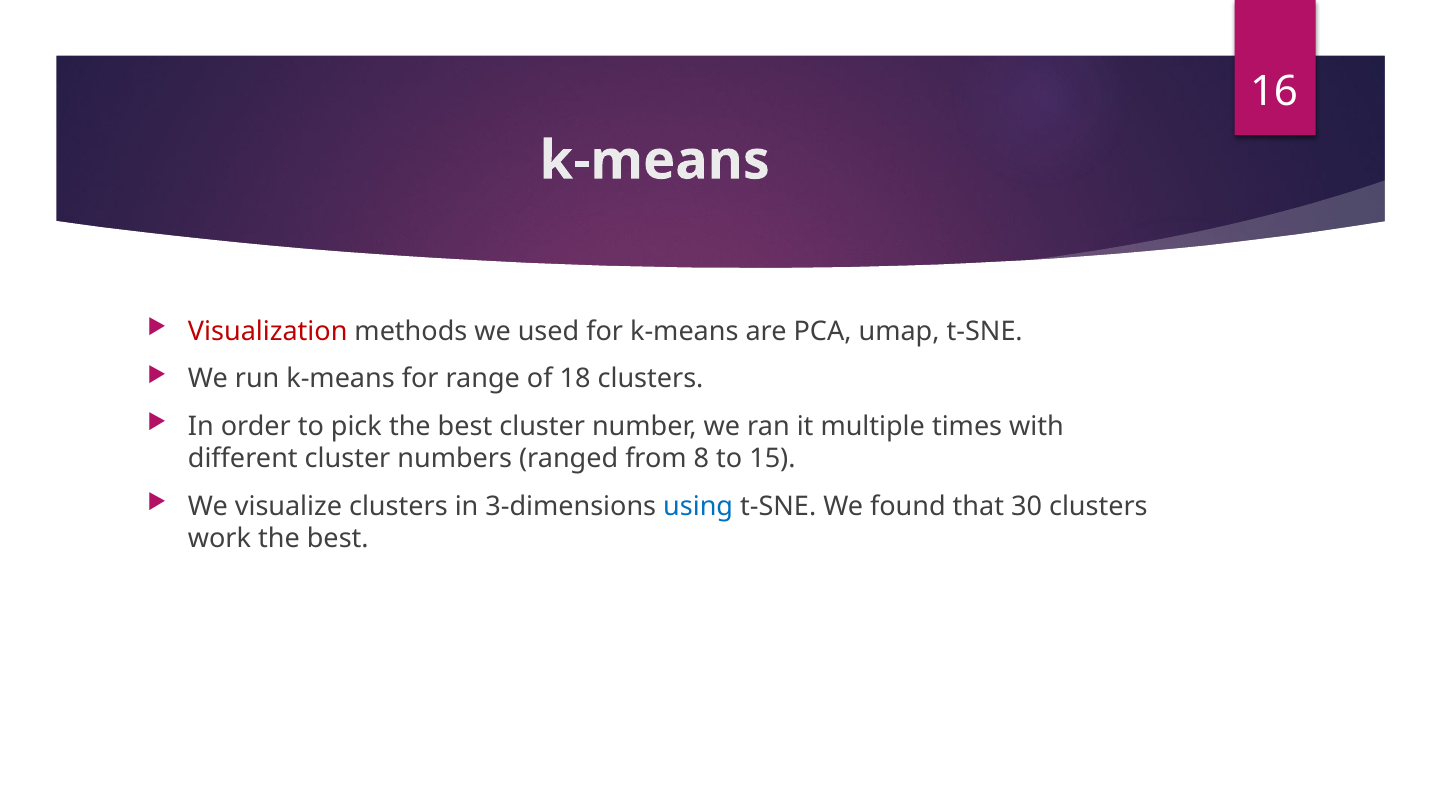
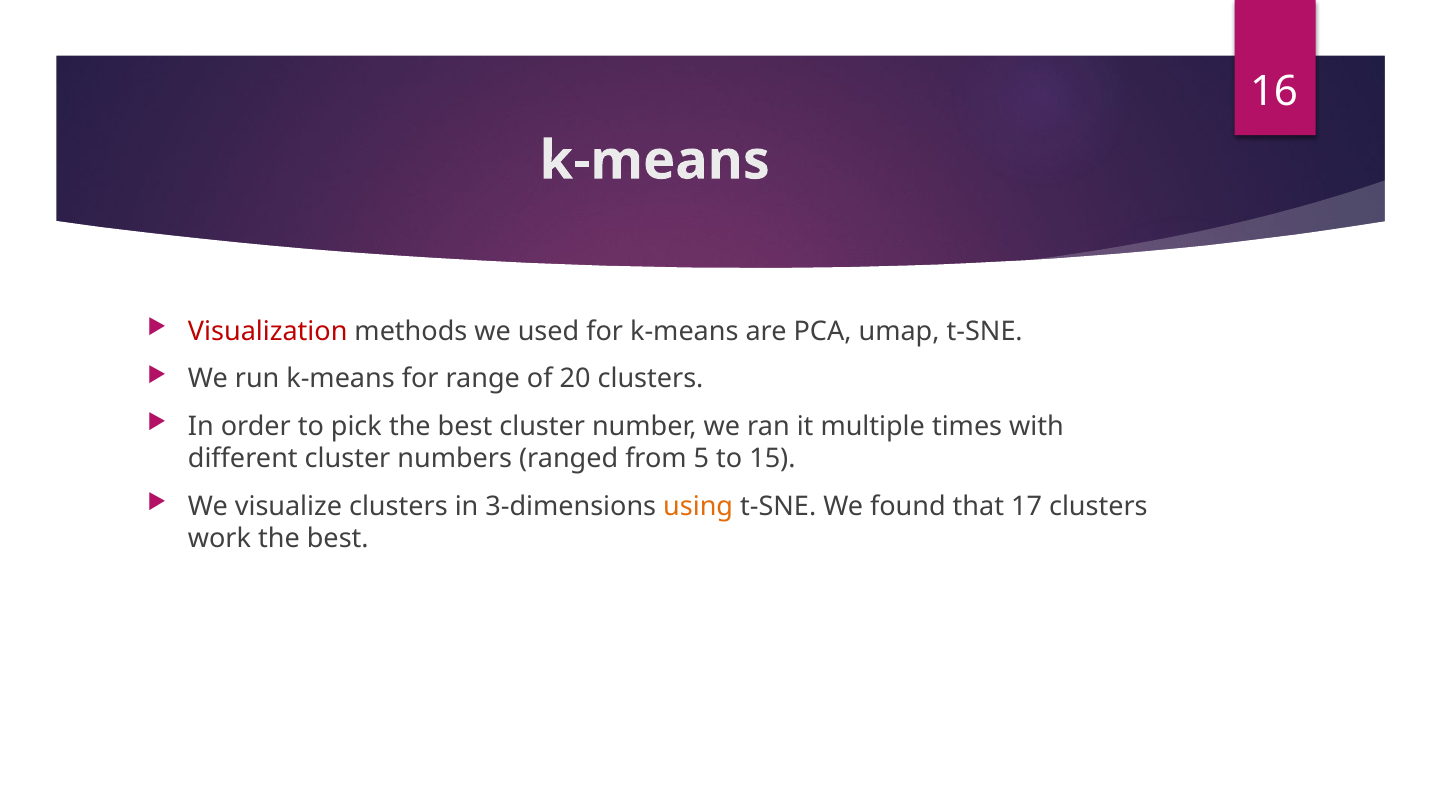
18: 18 -> 20
8: 8 -> 5
using colour: blue -> orange
30: 30 -> 17
